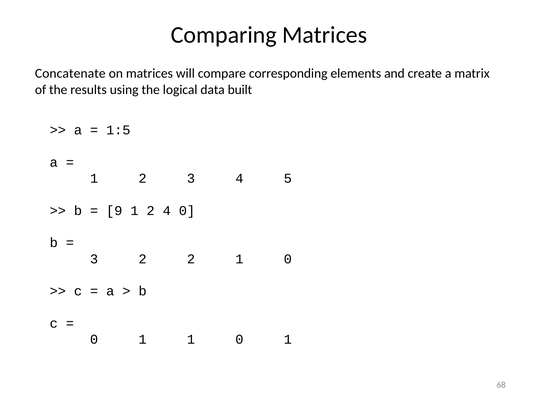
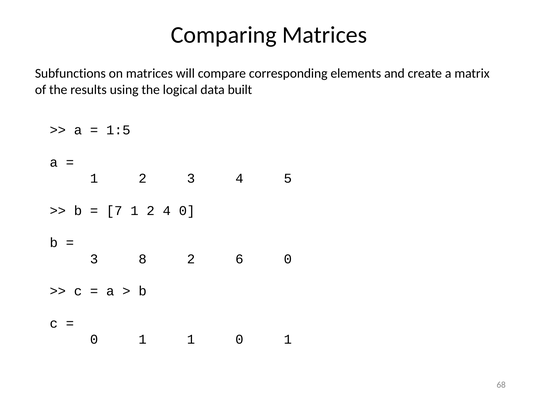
Concatenate: Concatenate -> Subfunctions
9: 9 -> 7
3 2: 2 -> 8
2 1: 1 -> 6
